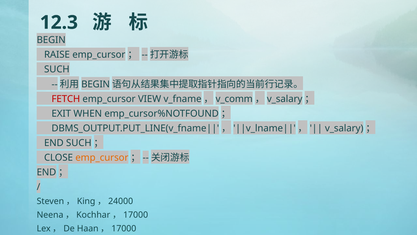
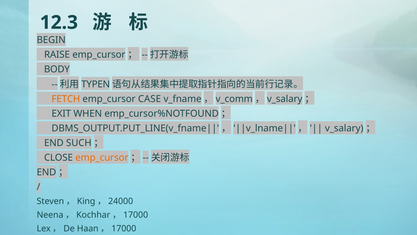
SUCH at (57, 69): SUCH -> BODY
BEGIN at (96, 84): BEGIN -> TYPEN
FETCH colour: red -> orange
VIEW: VIEW -> CASE
